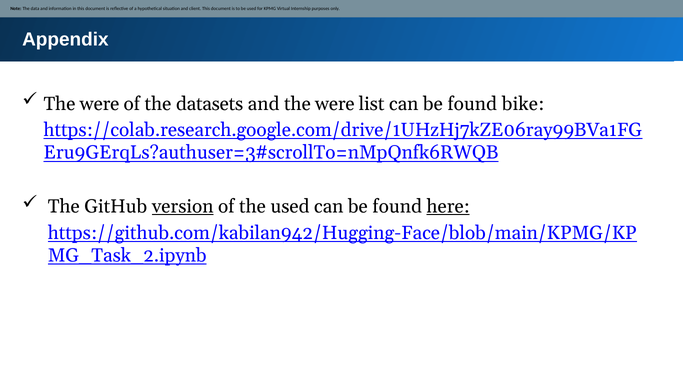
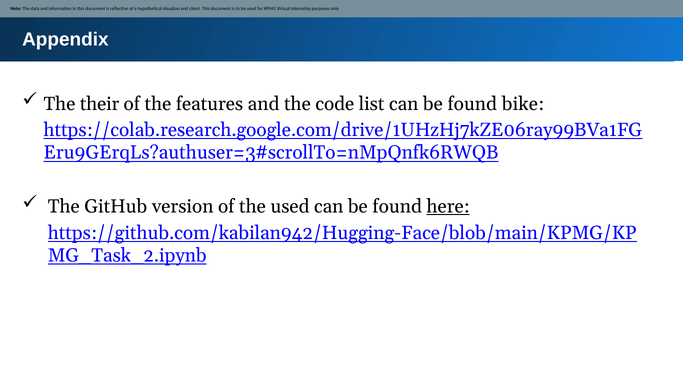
were at (100, 104): were -> their
datasets: datasets -> features
and the were: were -> code
version underline: present -> none
